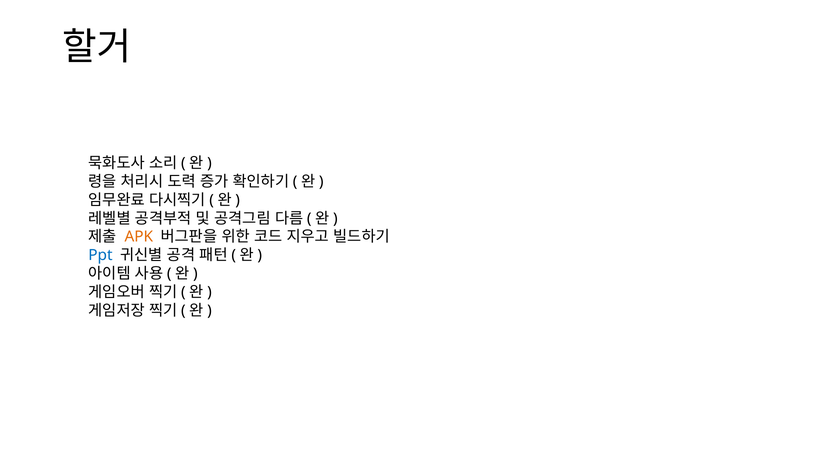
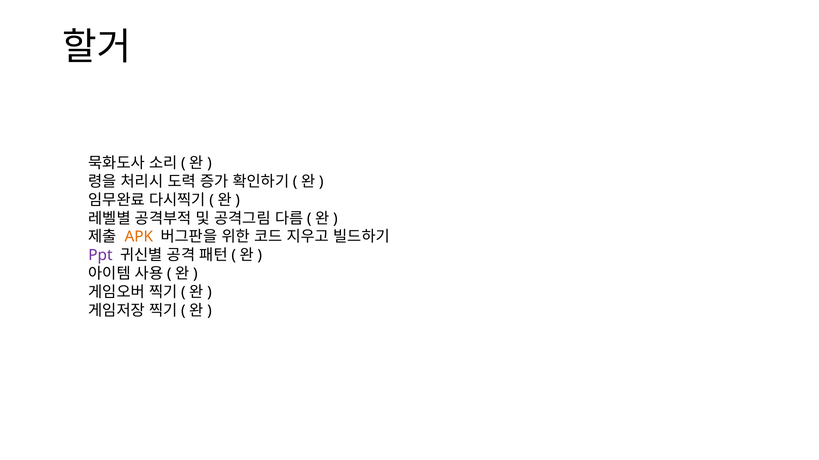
Ppt colour: blue -> purple
